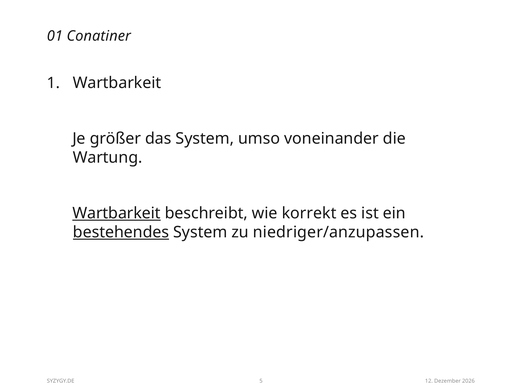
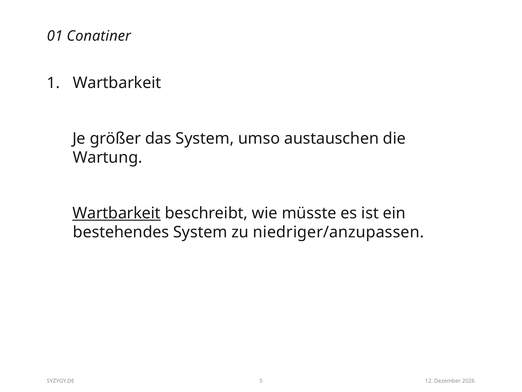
voneinander: voneinander -> austauschen
korrekt: korrekt -> müsste
bestehendes underline: present -> none
